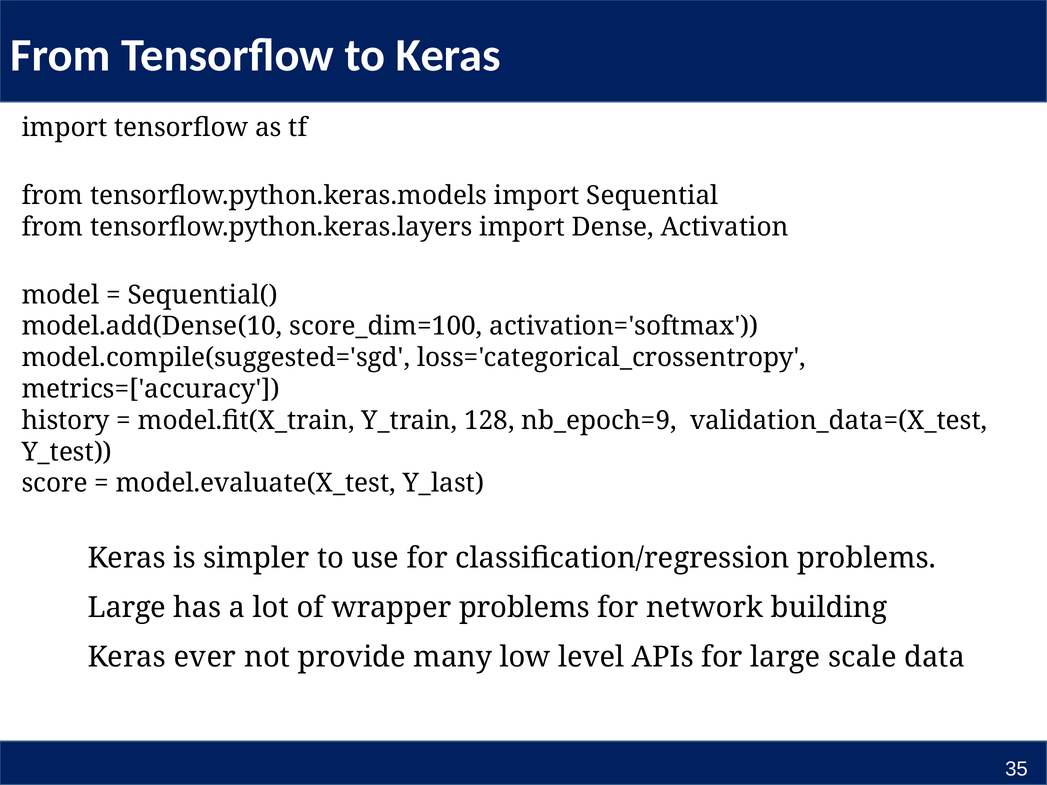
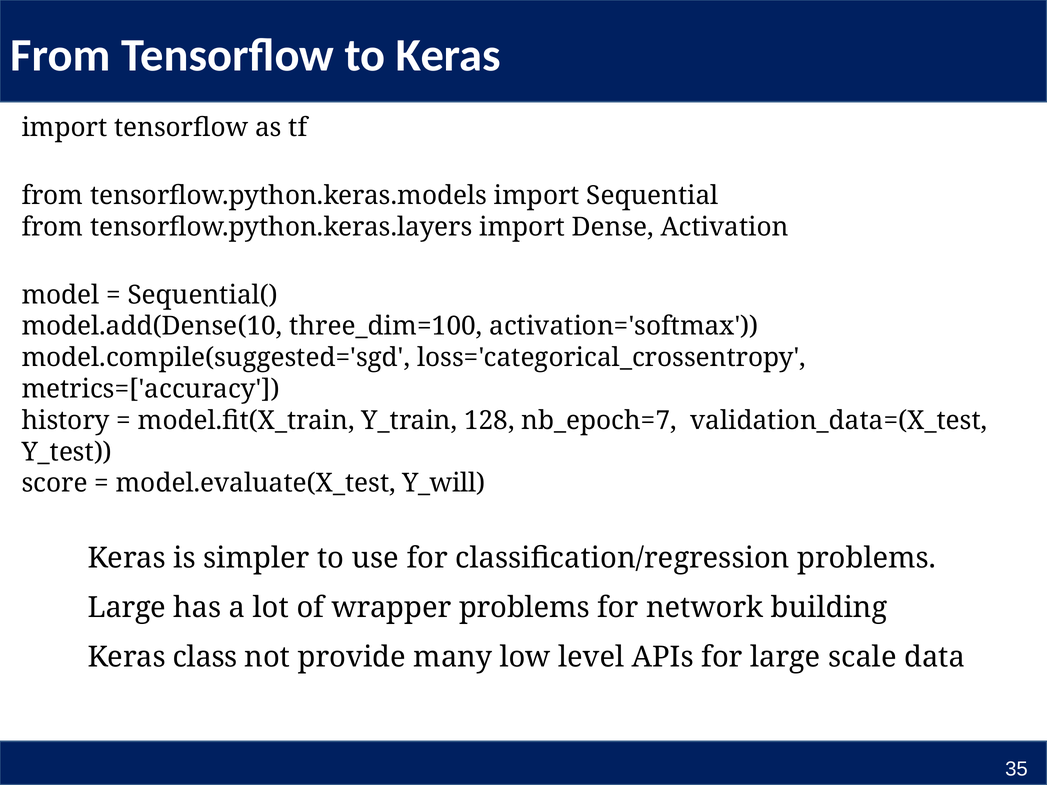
score_dim=100: score_dim=100 -> three_dim=100
nb_epoch=9: nb_epoch=9 -> nb_epoch=7
Y_last: Y_last -> Y_will
ever: ever -> class
